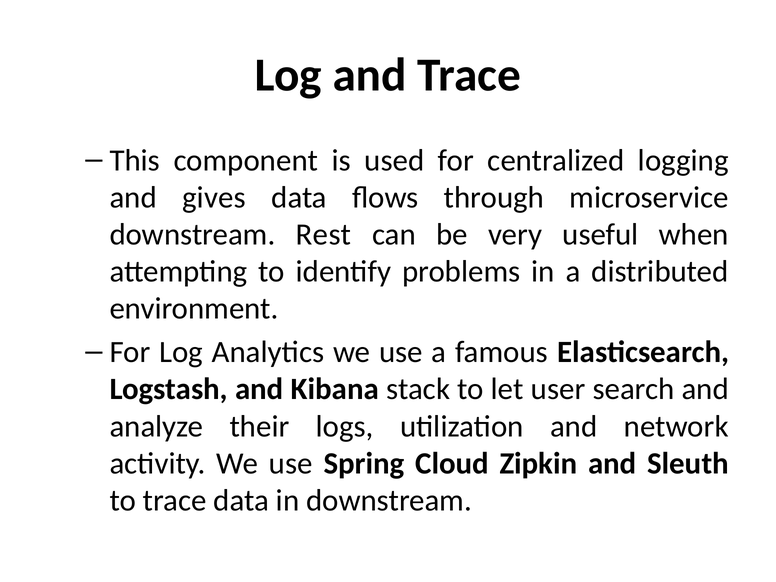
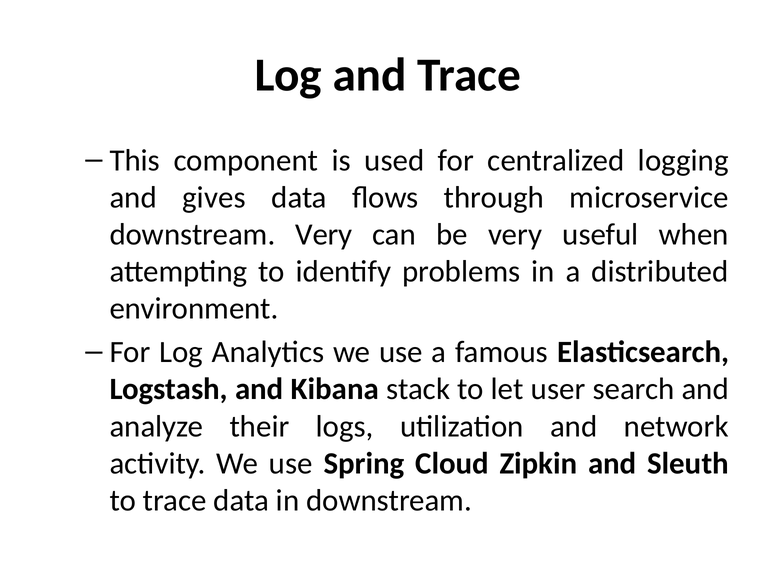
downstream Rest: Rest -> Very
